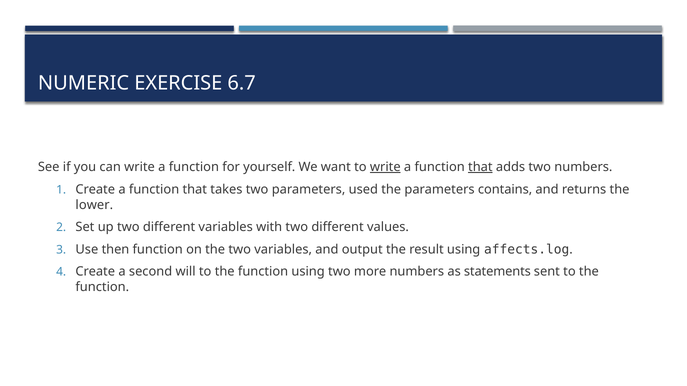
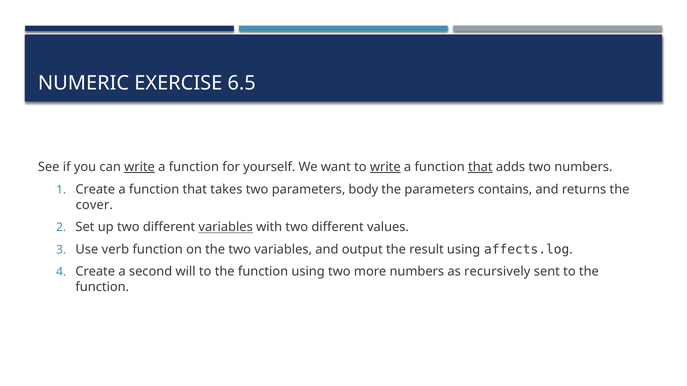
6.7: 6.7 -> 6.5
write at (140, 167) underline: none -> present
used: used -> body
lower: lower -> cover
variables at (226, 227) underline: none -> present
then: then -> verb
statements: statements -> recursively
